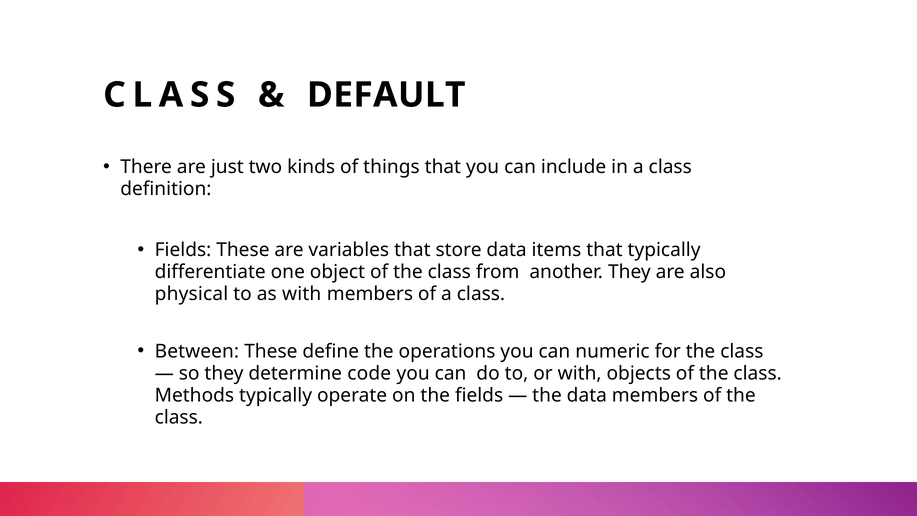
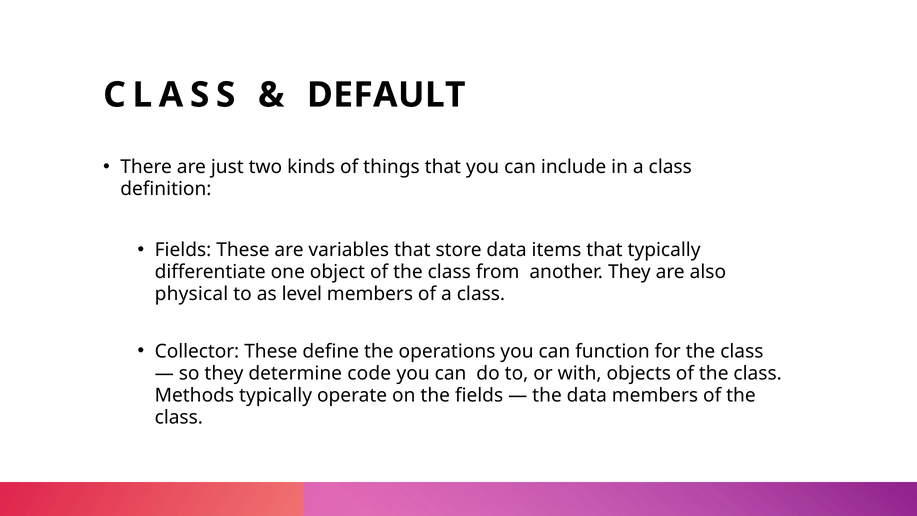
as with: with -> level
Between: Between -> Collector
numeric: numeric -> function
